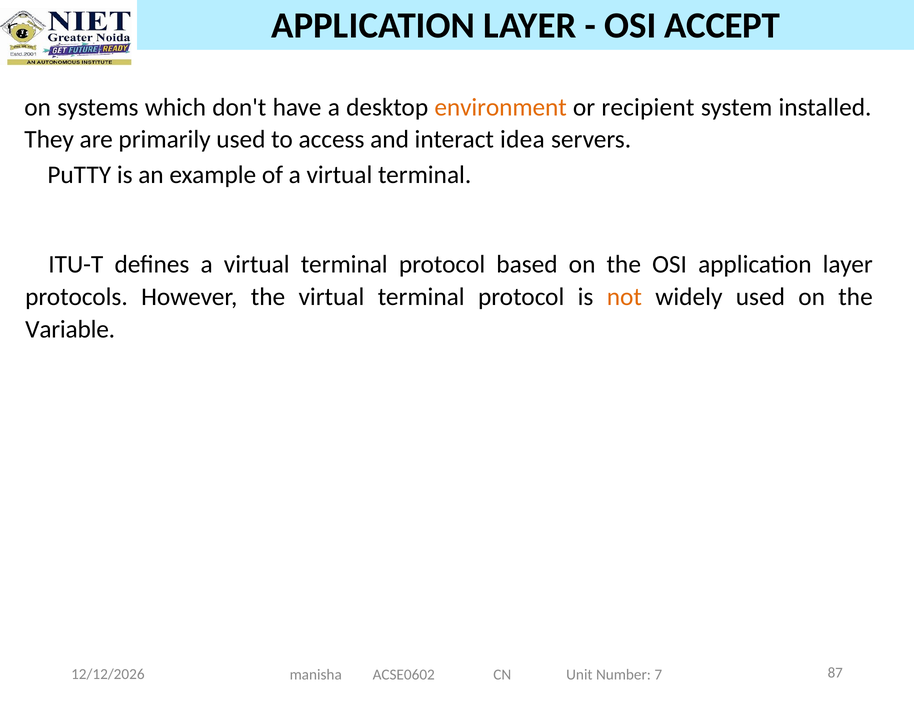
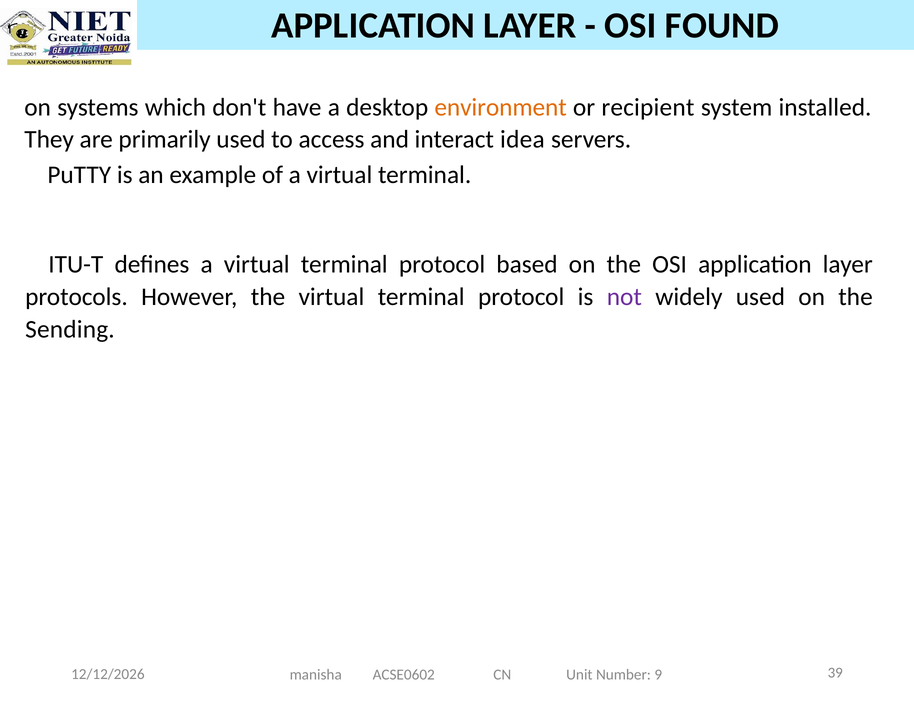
ACCEPT: ACCEPT -> FOUND
not colour: orange -> purple
Variable: Variable -> Sending
87: 87 -> 39
7: 7 -> 9
